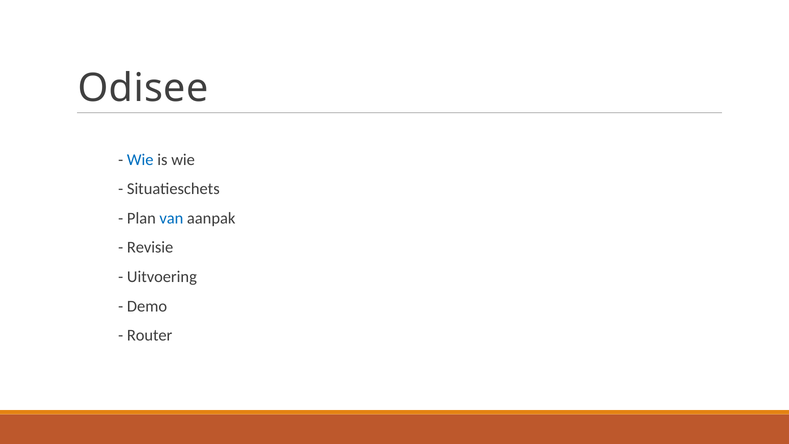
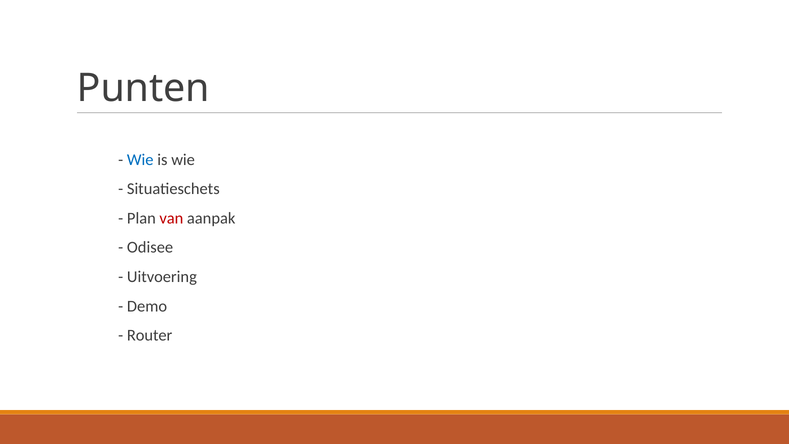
Odisee: Odisee -> Punten
van colour: blue -> red
Revisie: Revisie -> Odisee
